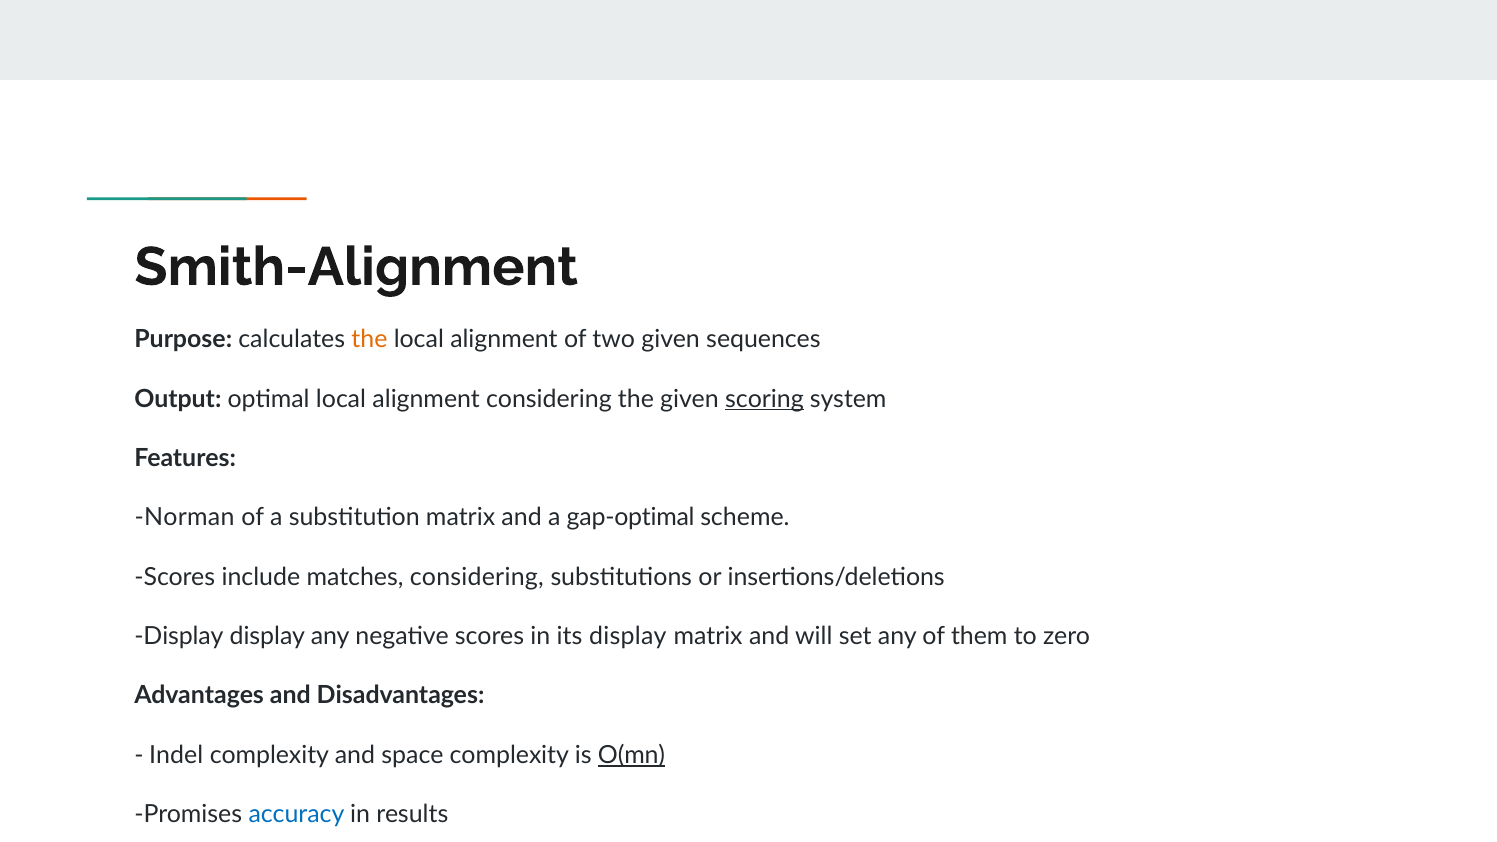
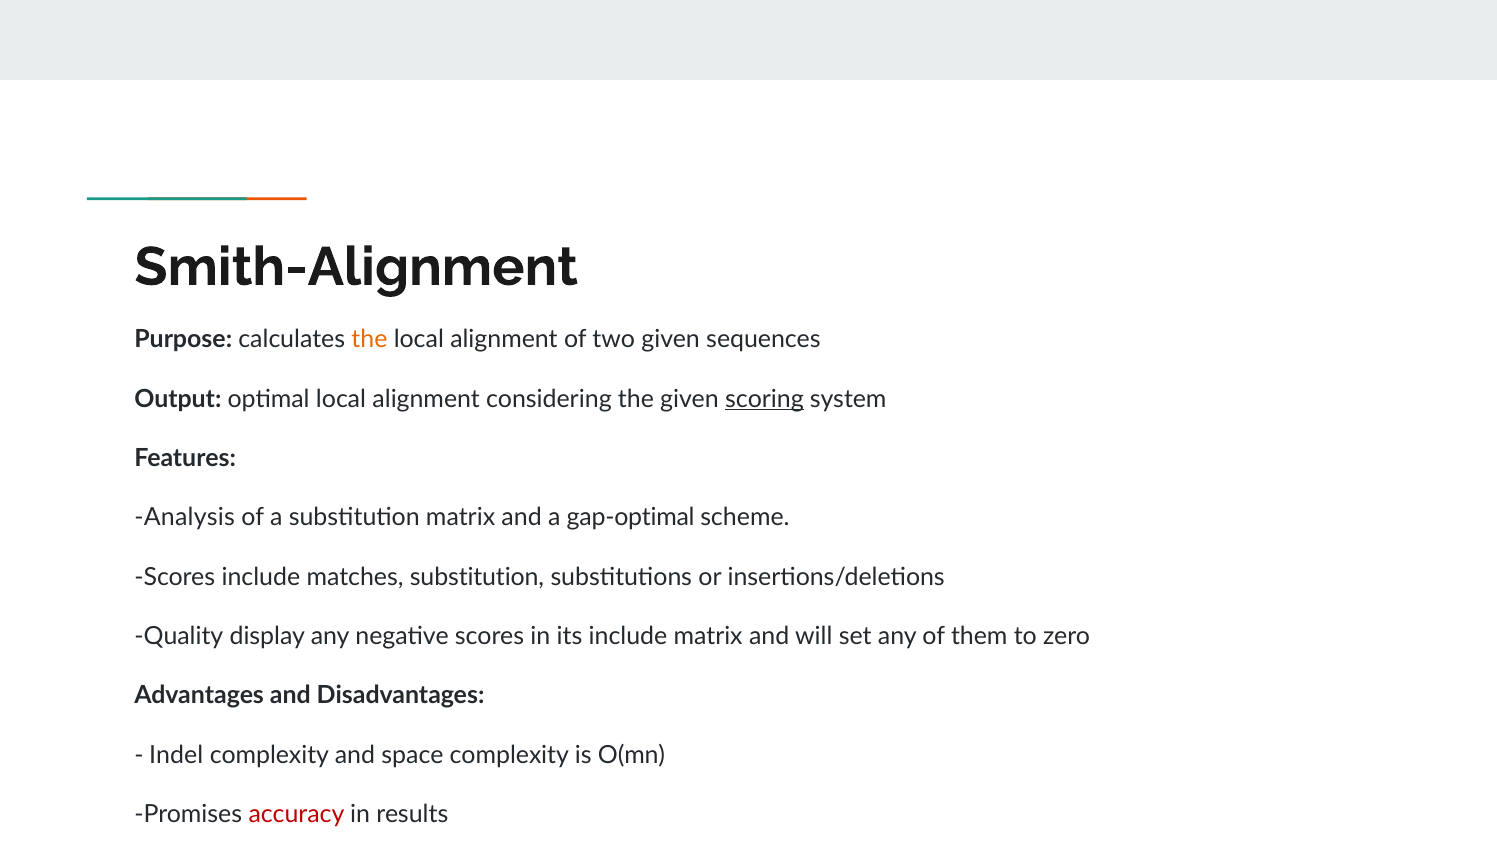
Norman: Norman -> Analysis
matches considering: considering -> substitution
Display at (179, 636): Display -> Quality
its display: display -> include
O(mn underline: present -> none
accuracy colour: blue -> red
